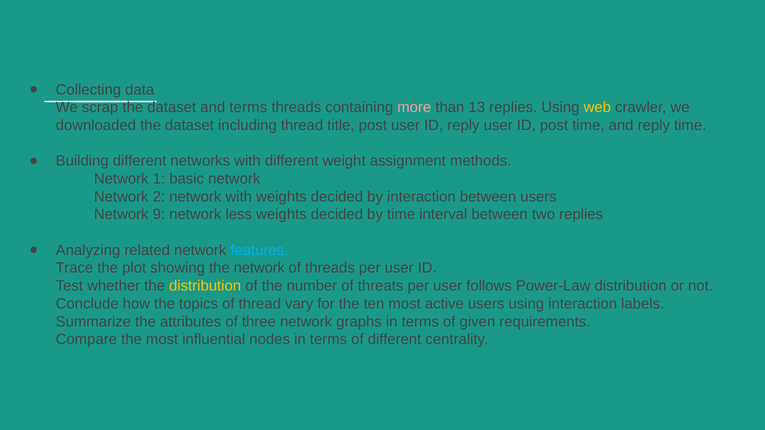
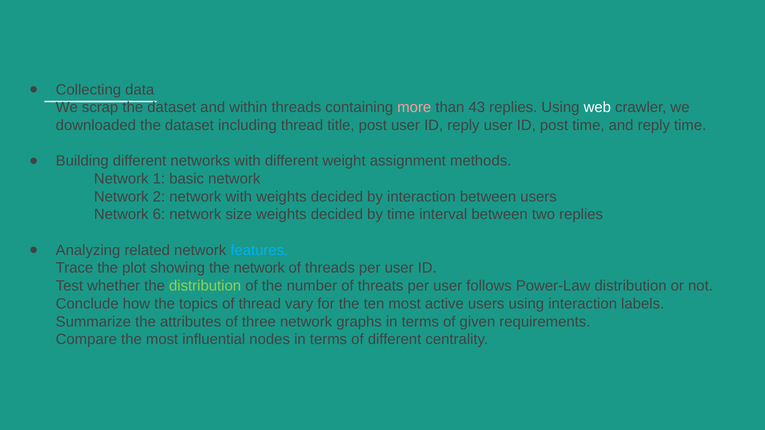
and terms: terms -> within
13: 13 -> 43
web colour: yellow -> white
9: 9 -> 6
less: less -> size
distribution at (205, 286) colour: yellow -> light green
